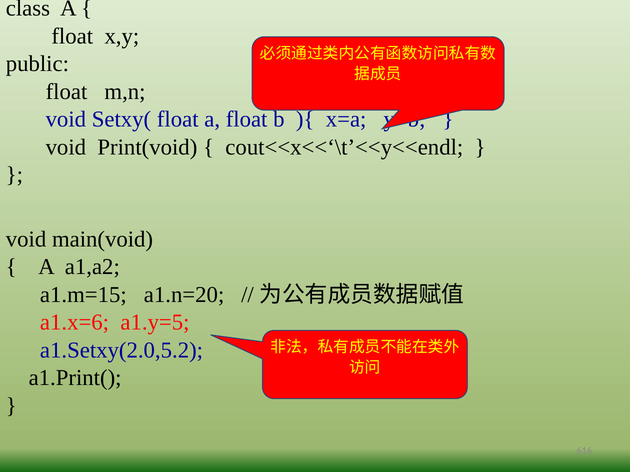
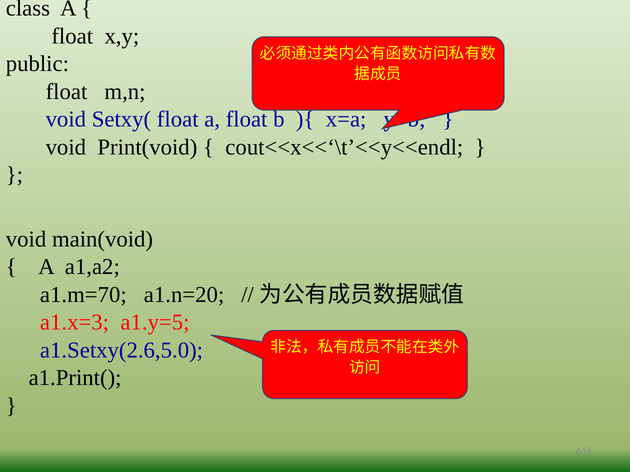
a1.m=15: a1.m=15 -> a1.m=70
a1.x=6: a1.x=6 -> a1.x=3
a1.Setxy(2.0,5.2: a1.Setxy(2.0,5.2 -> a1.Setxy(2.6,5.0
